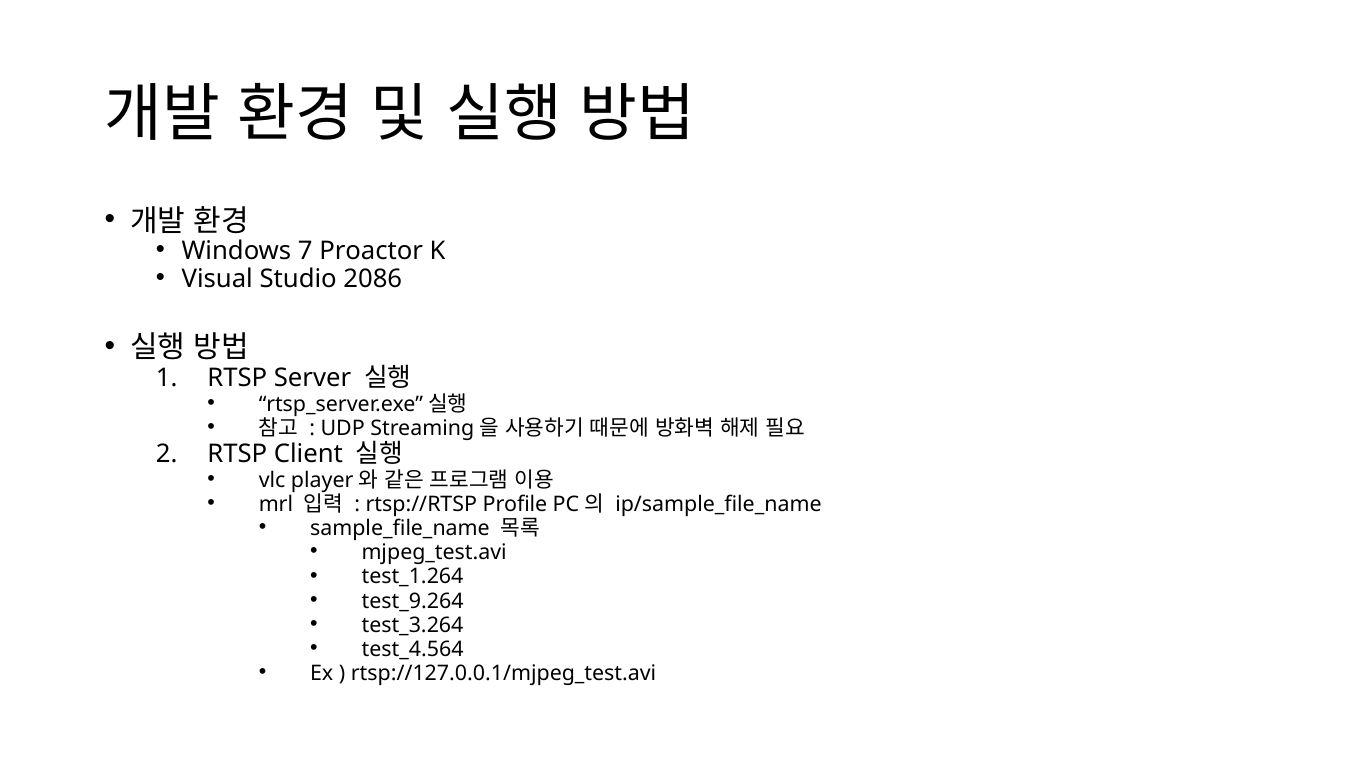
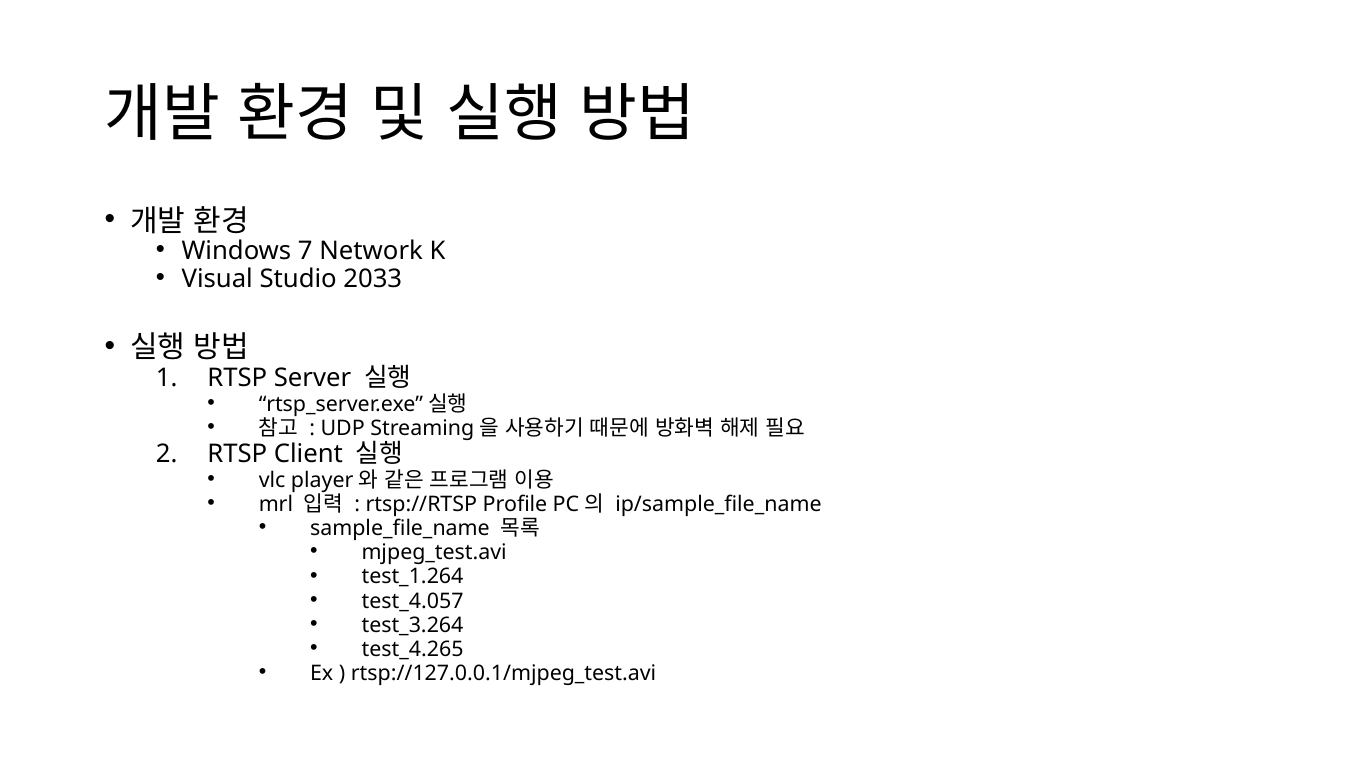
Proactor: Proactor -> Network
2086: 2086 -> 2033
test_9.264: test_9.264 -> test_4.057
test_4.564: test_4.564 -> test_4.265
